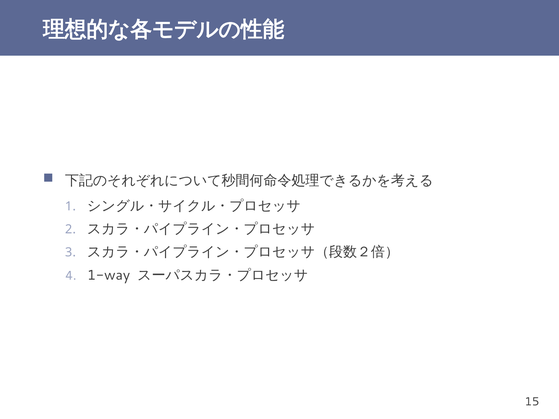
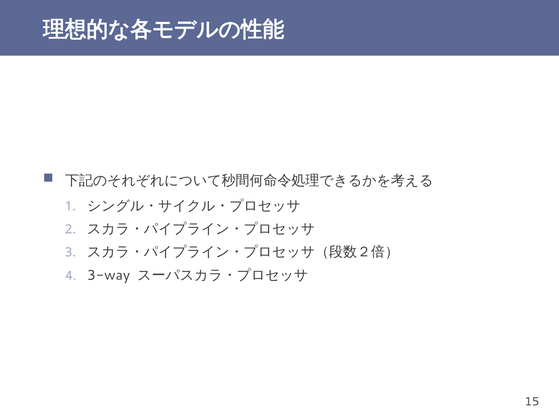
1-way: 1-way -> 3-way
